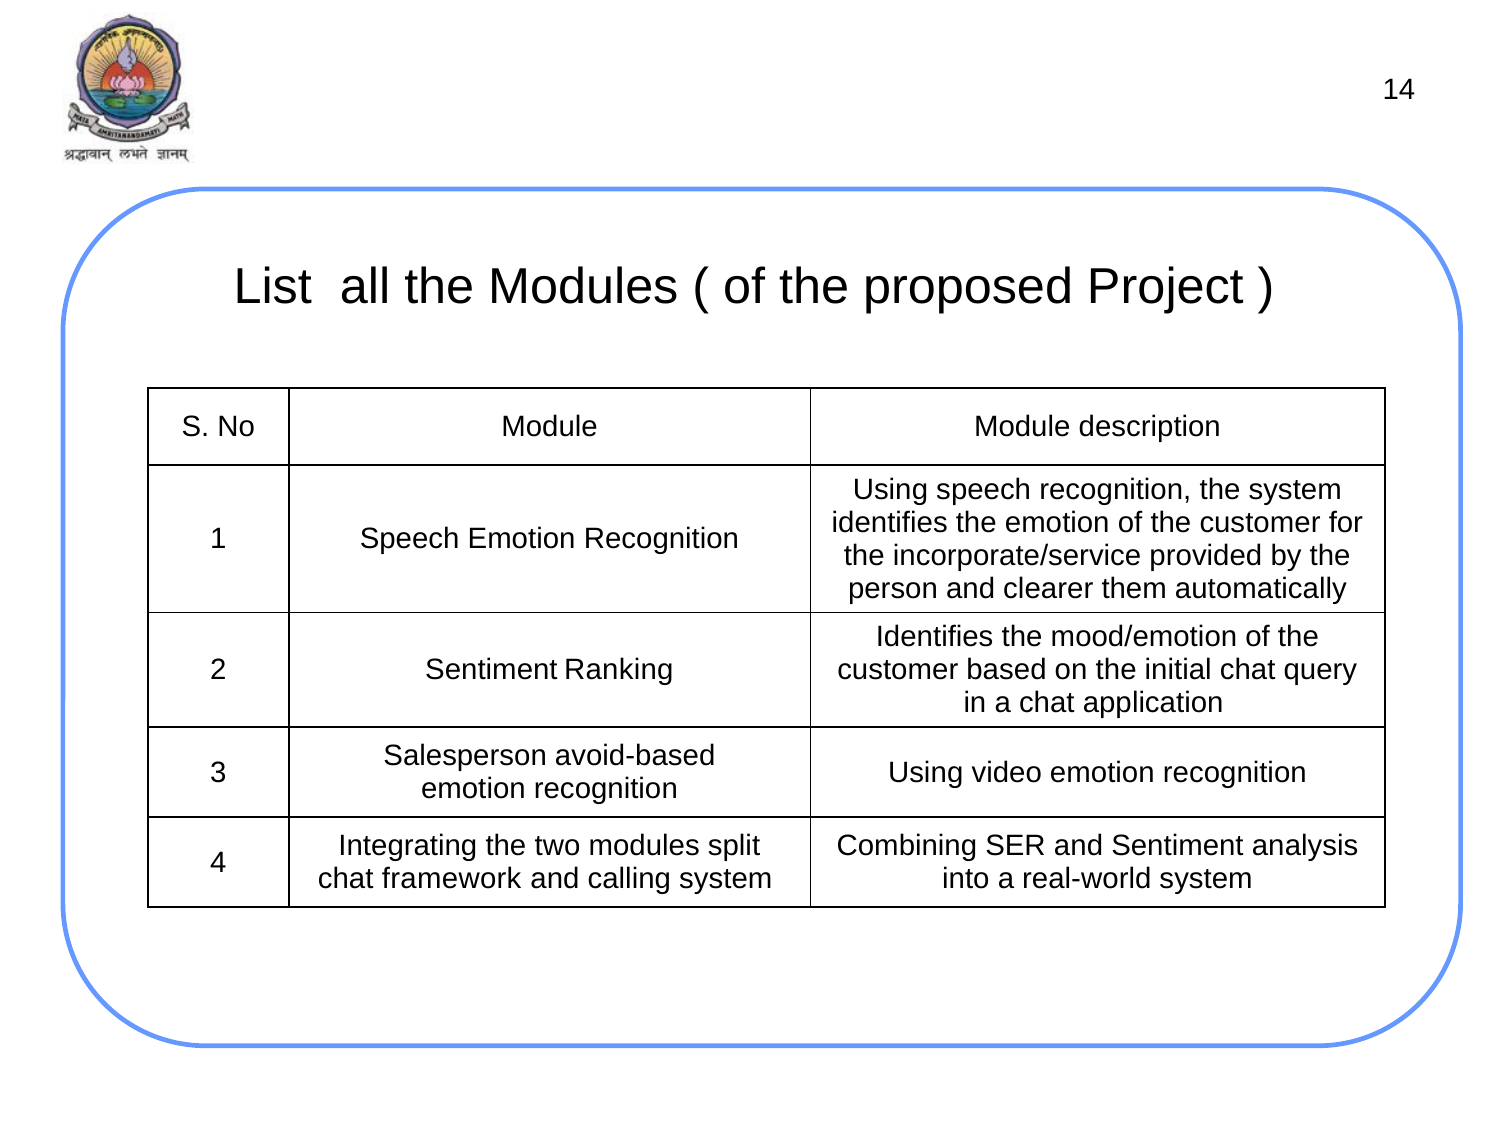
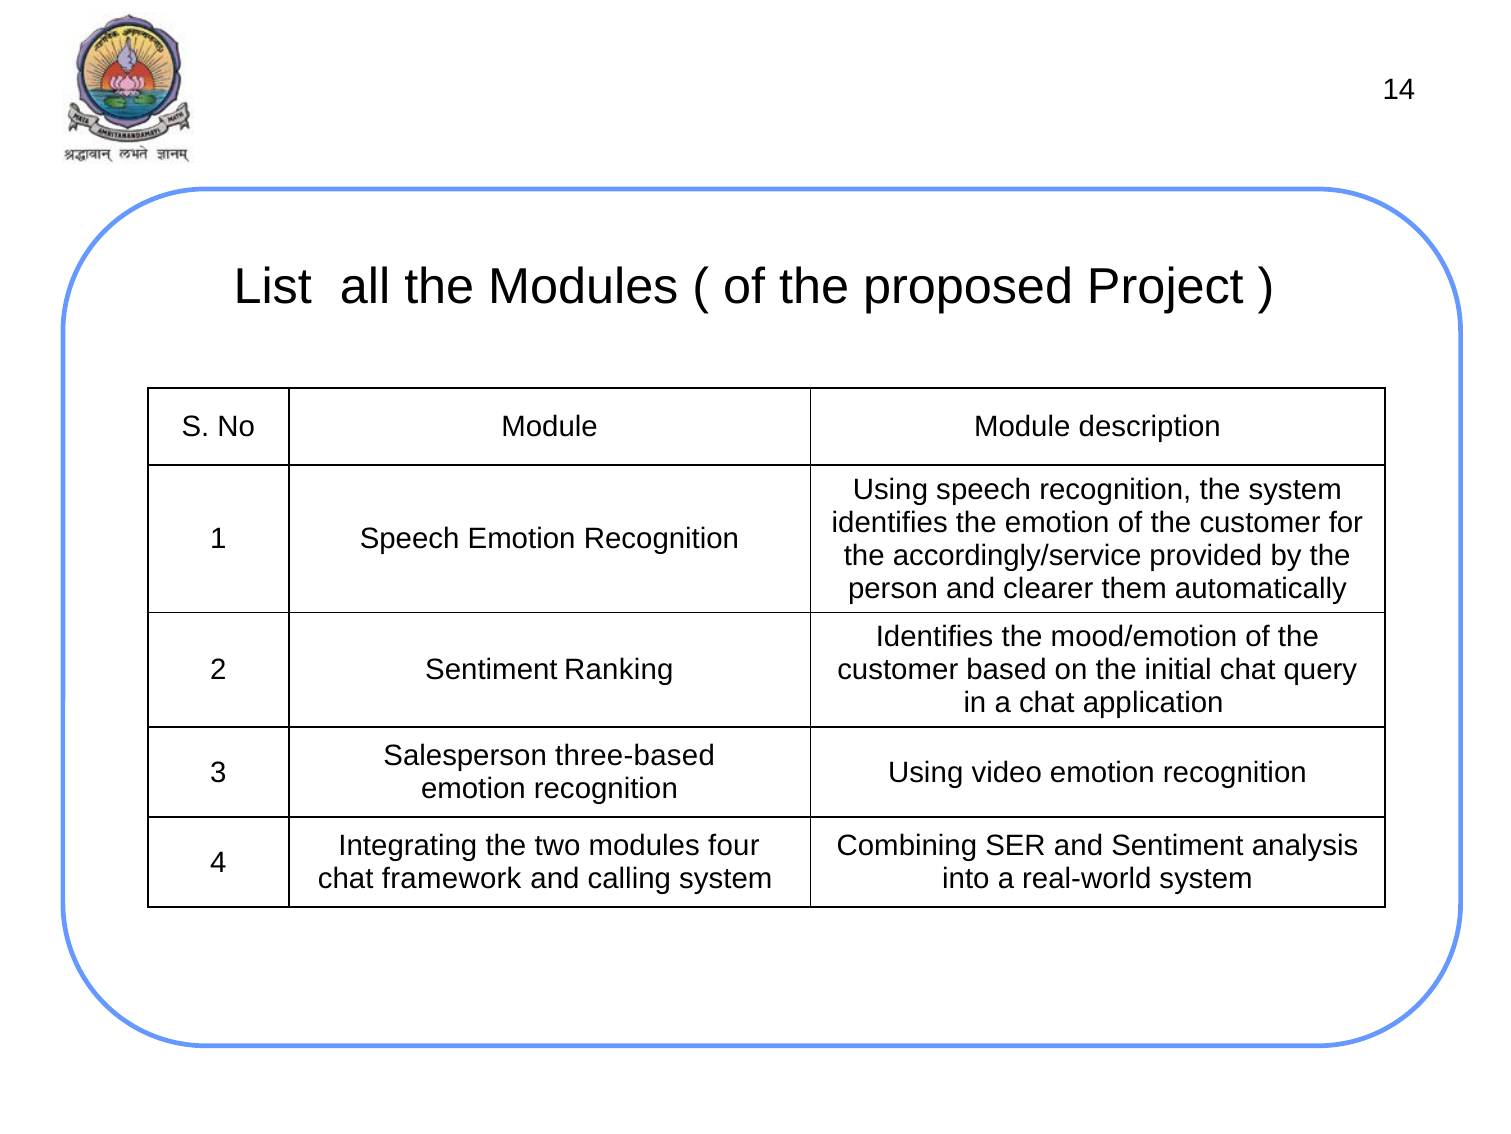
incorporate/service: incorporate/service -> accordingly/service
avoid-based: avoid-based -> three-based
split: split -> four
